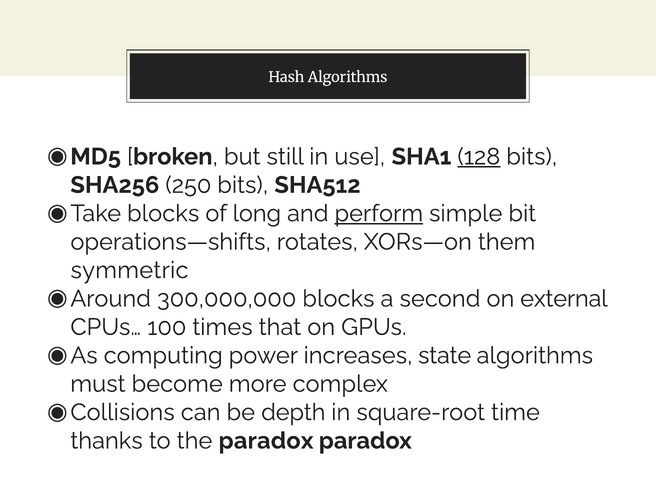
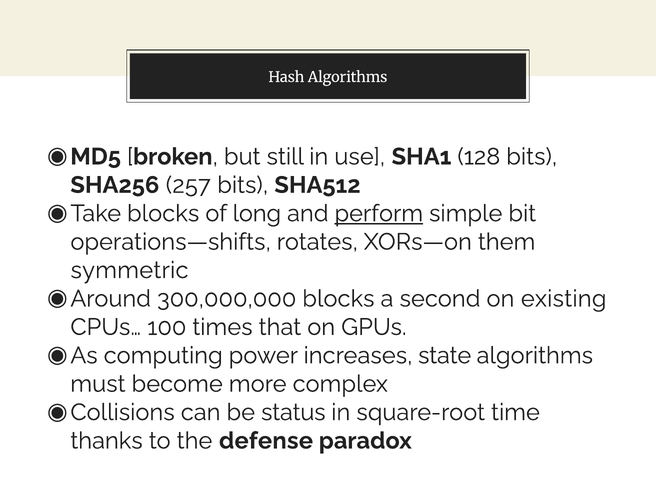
128 underline: present -> none
250: 250 -> 257
external: external -> existing
depth: depth -> status
the paradox: paradox -> defense
